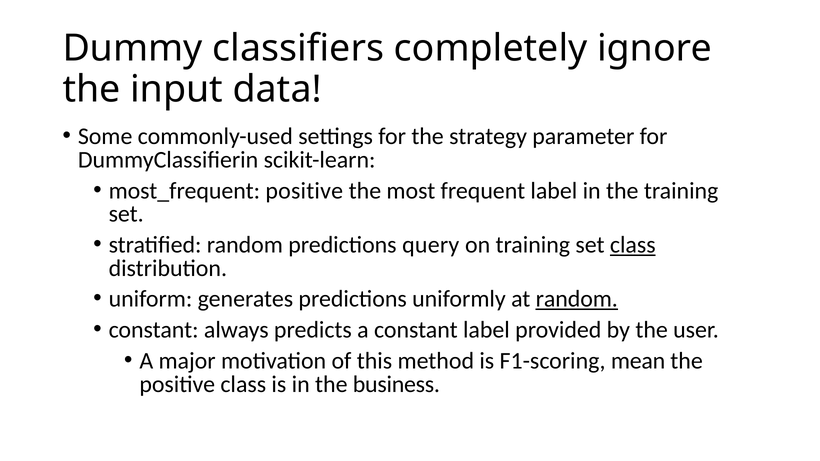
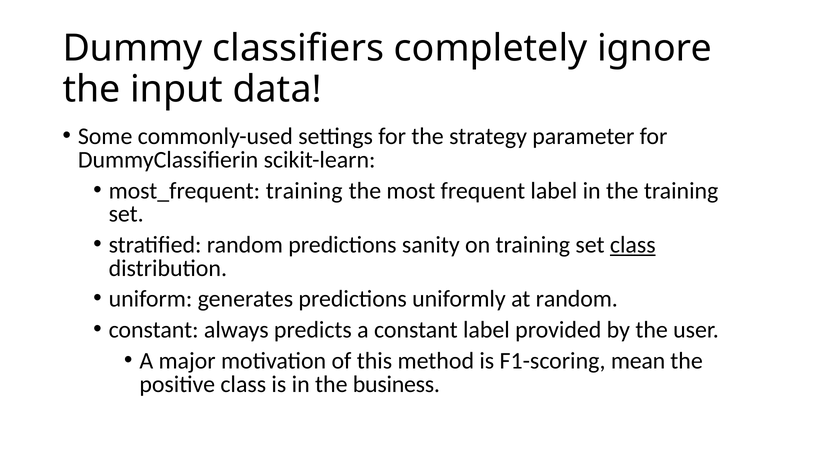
most_frequent positive: positive -> training
query: query -> sanity
random at (577, 299) underline: present -> none
